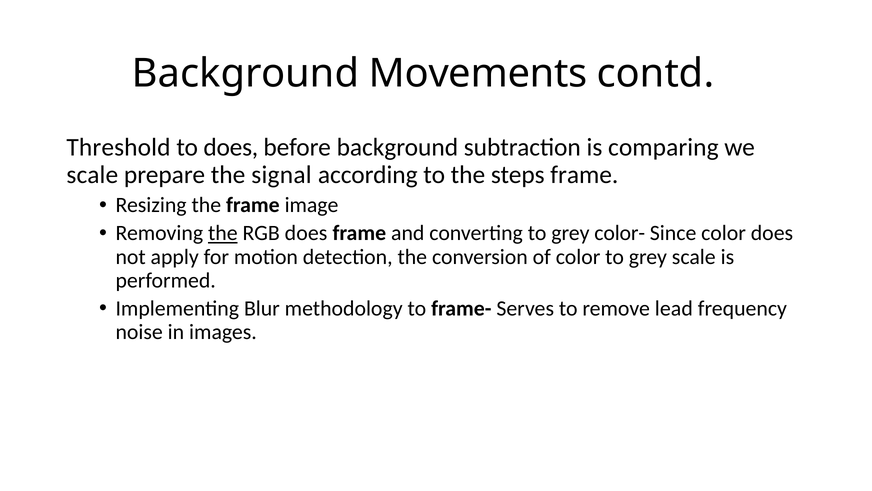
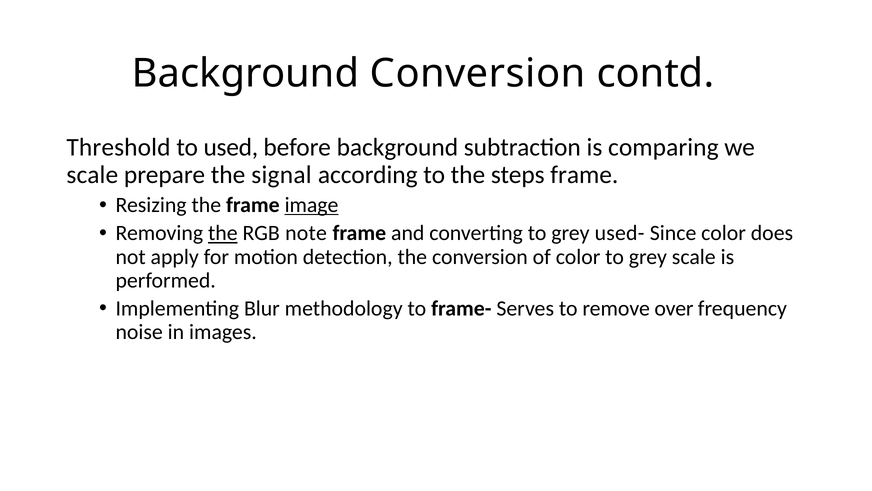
Background Movements: Movements -> Conversion
to does: does -> used
image underline: none -> present
RGB does: does -> note
color-: color- -> used-
lead: lead -> over
